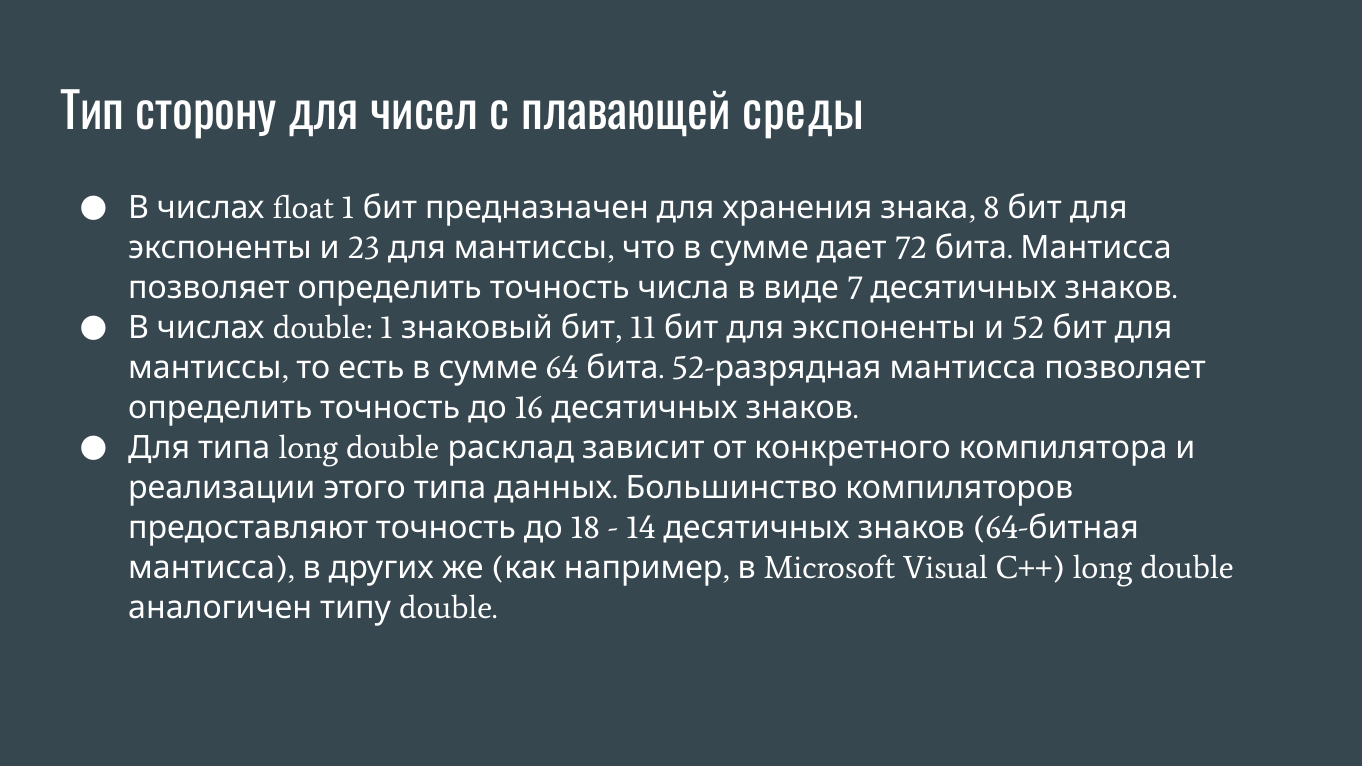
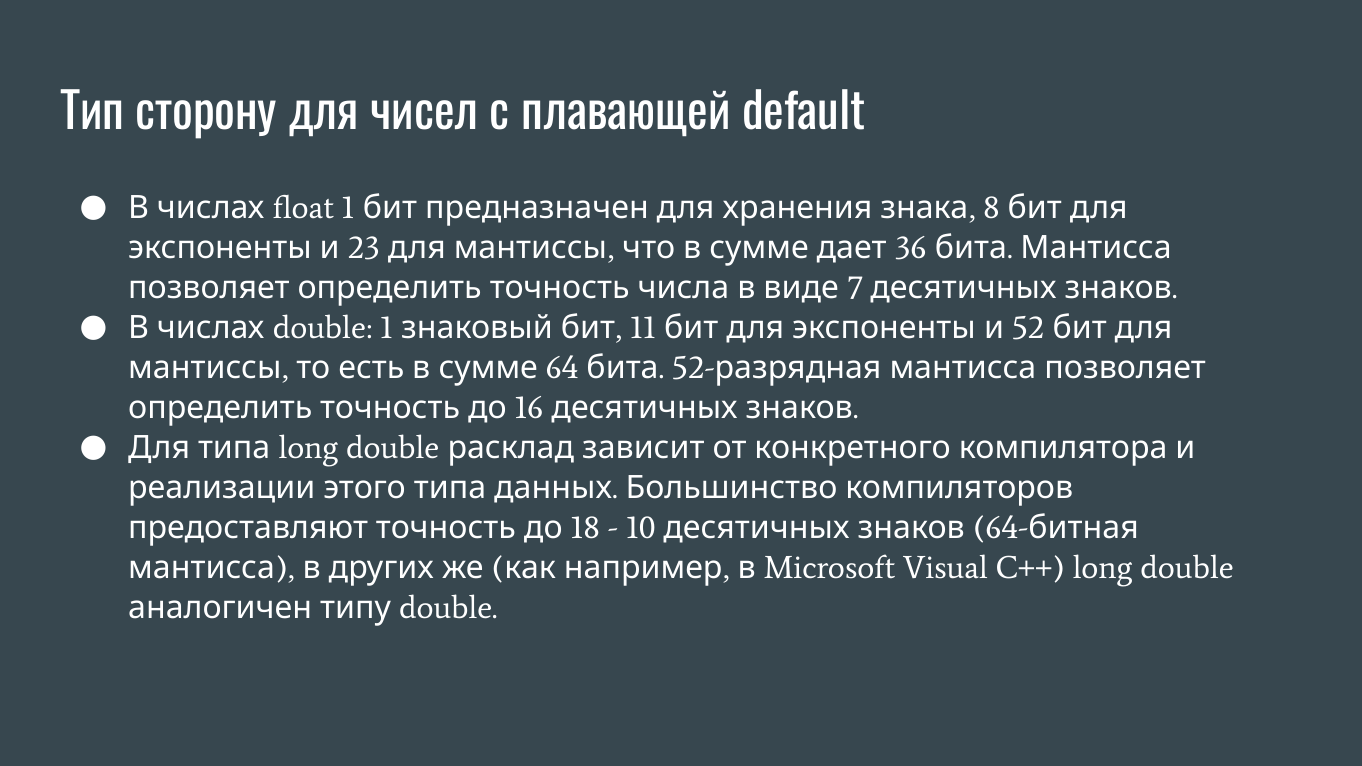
среды: среды -> default
72: 72 -> 36
14: 14 -> 10
